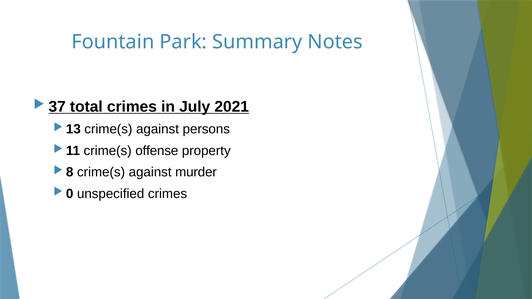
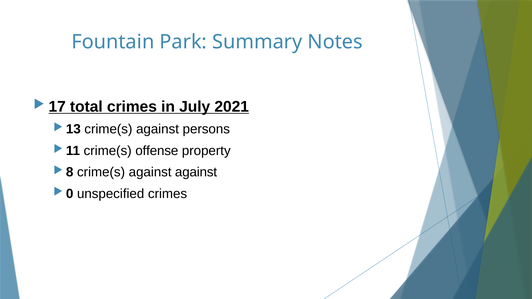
37: 37 -> 17
against murder: murder -> against
